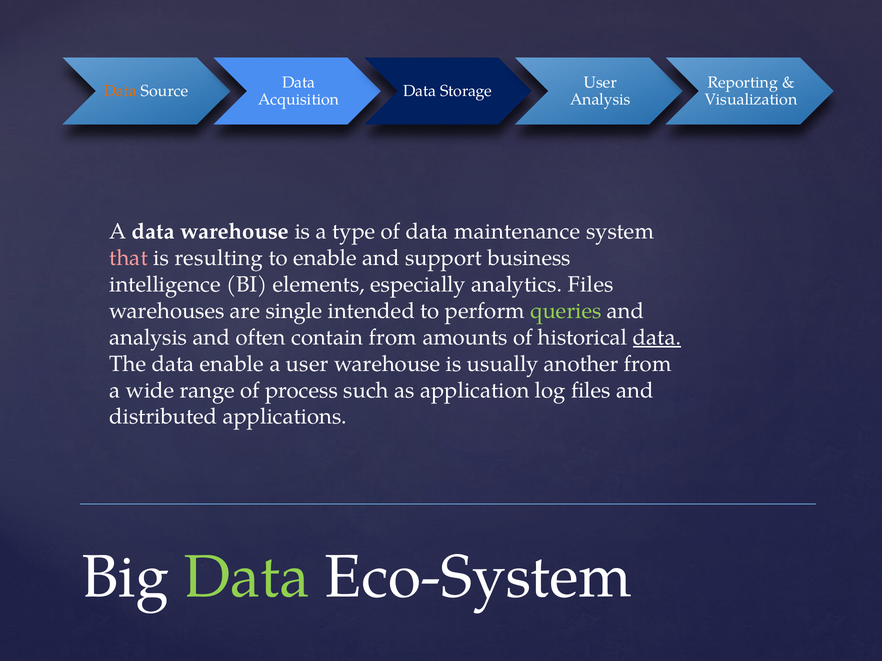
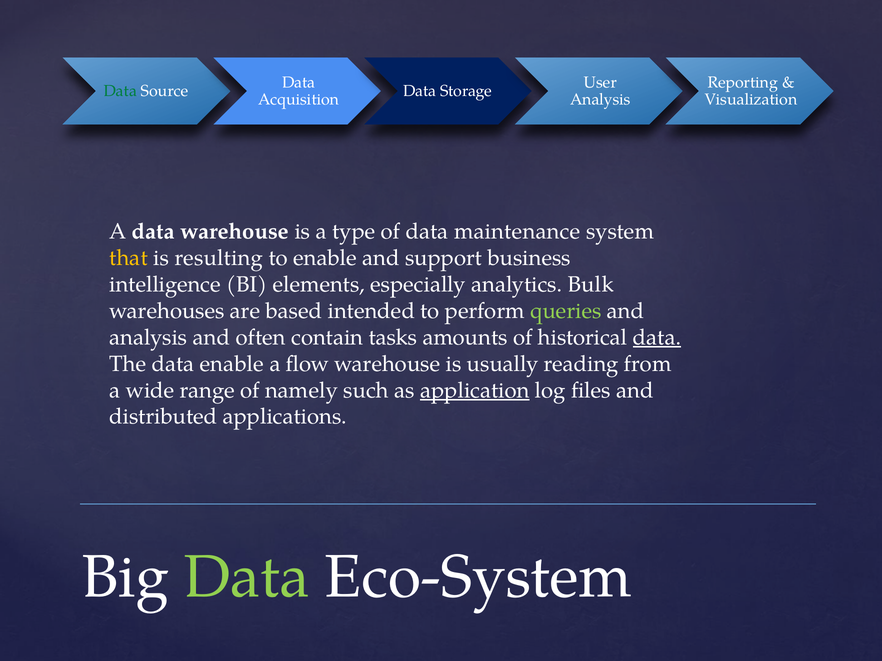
Data at (120, 91) colour: orange -> green
that colour: pink -> yellow
analytics Files: Files -> Bulk
single: single -> based
contain from: from -> tasks
a user: user -> flow
another: another -> reading
process: process -> namely
application underline: none -> present
